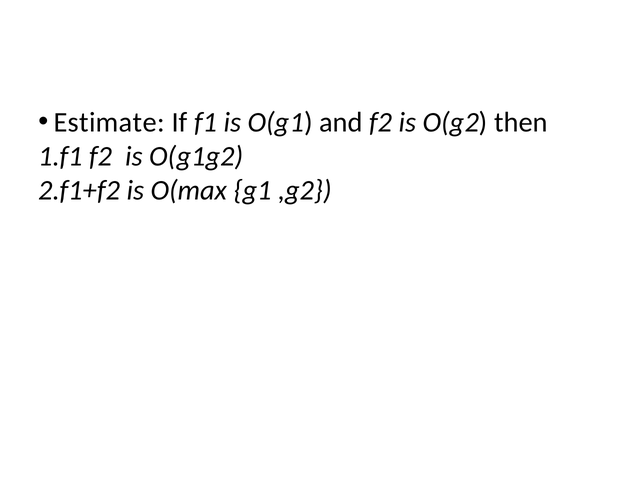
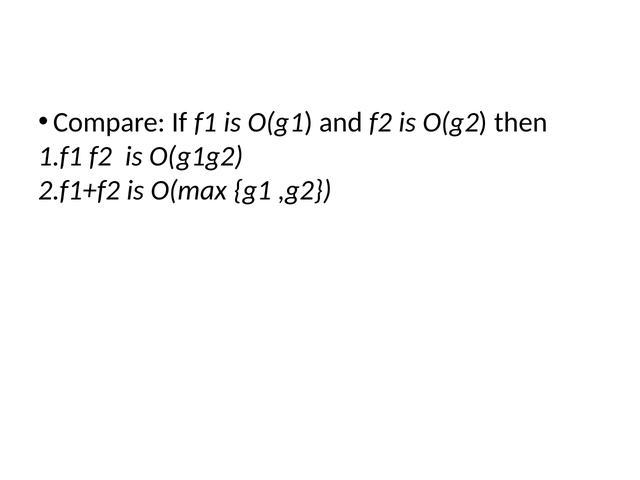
Estimate: Estimate -> Compare
